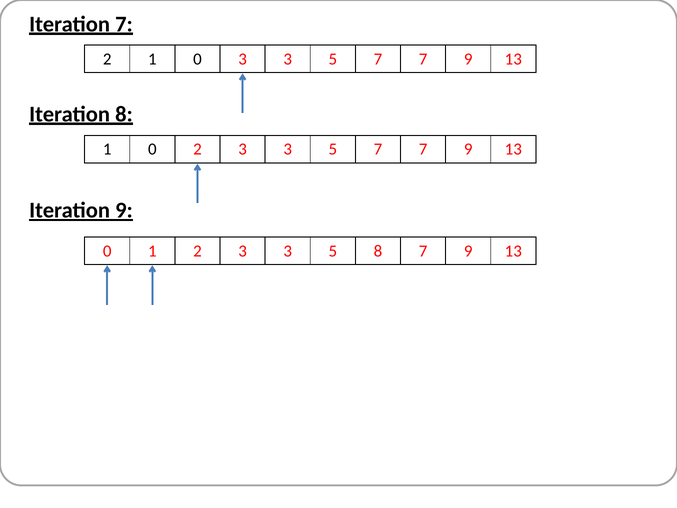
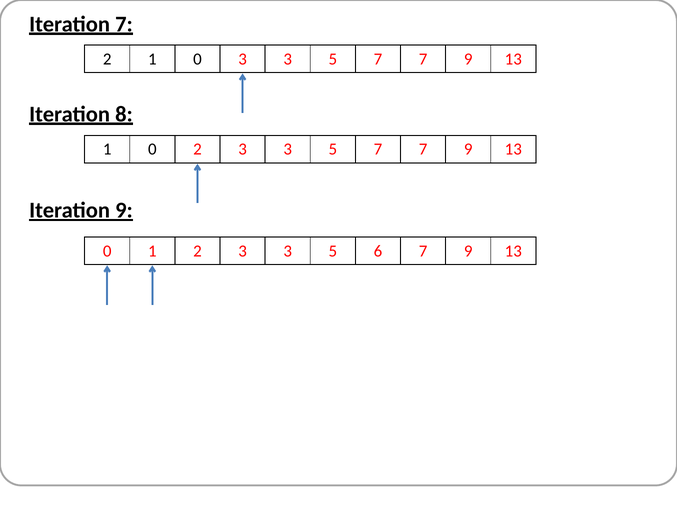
5 8: 8 -> 6
